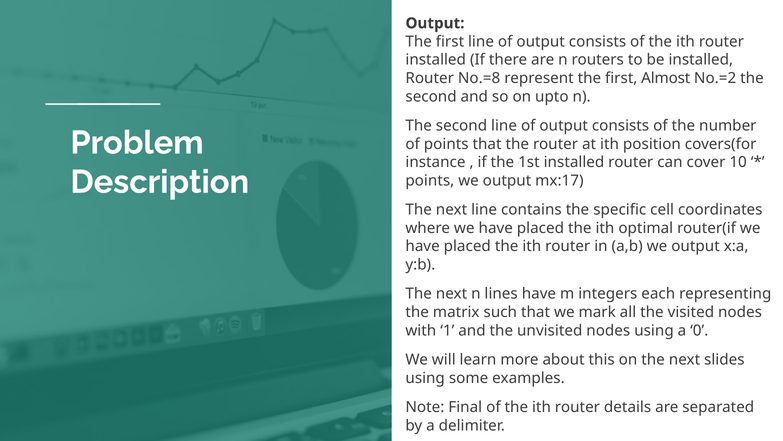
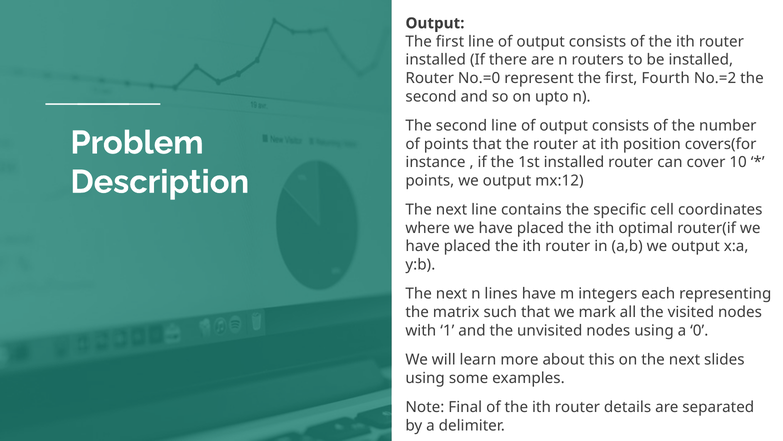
No.=8: No.=8 -> No.=0
Almost: Almost -> Fourth
mx:17: mx:17 -> mx:12
